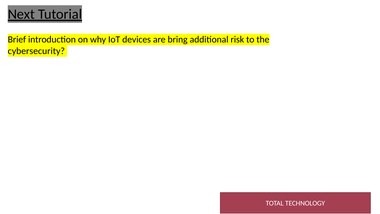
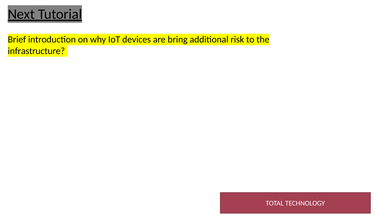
cybersecurity: cybersecurity -> infrastructure
